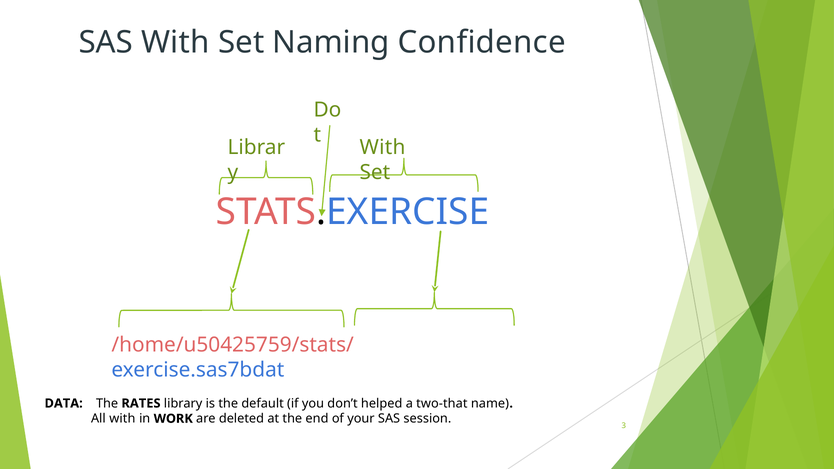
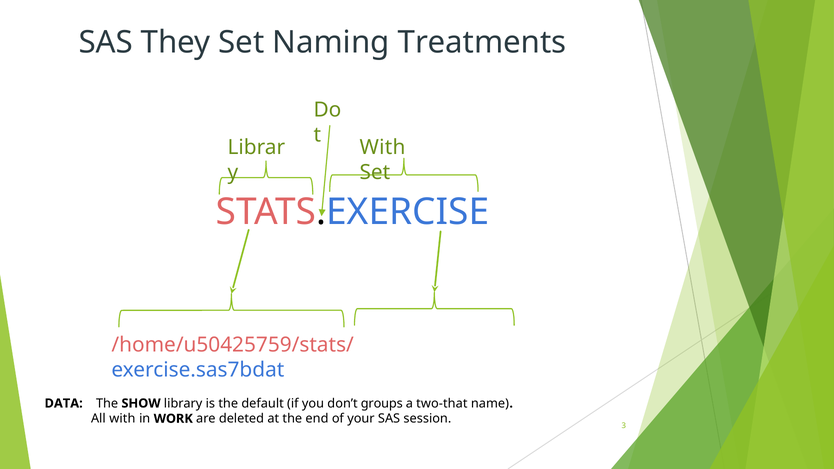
SAS With: With -> They
Confidence: Confidence -> Treatments
RATES: RATES -> SHOW
helped: helped -> groups
